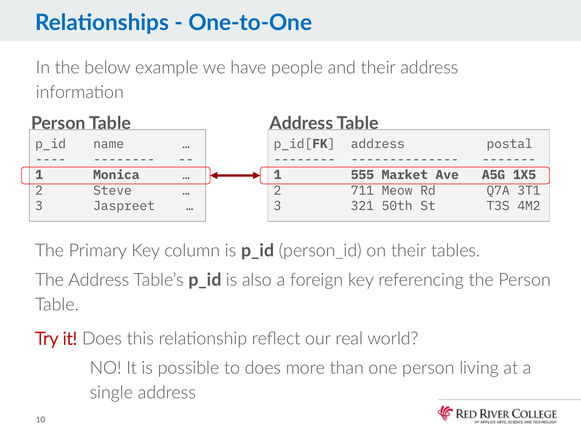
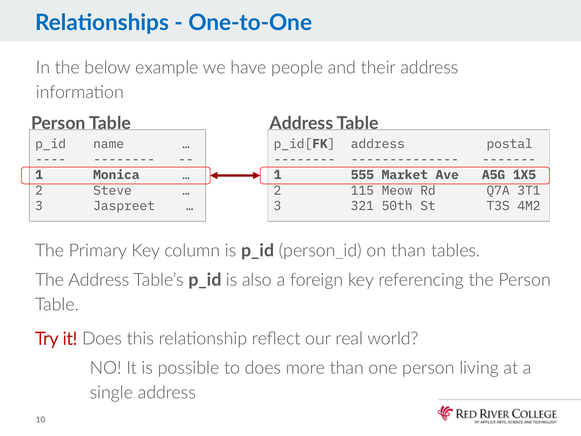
711: 711 -> 115
on their: their -> than
